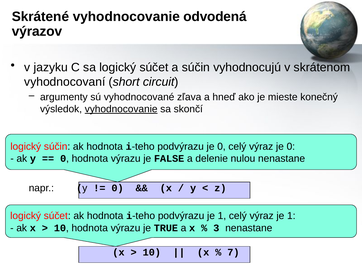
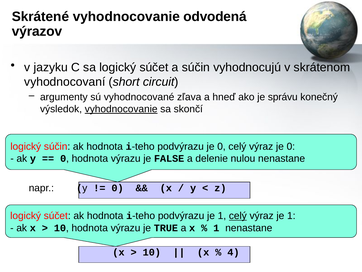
mieste: mieste -> správu
celý at (238, 215) underline: none -> present
3 at (216, 228): 3 -> 1
7: 7 -> 4
